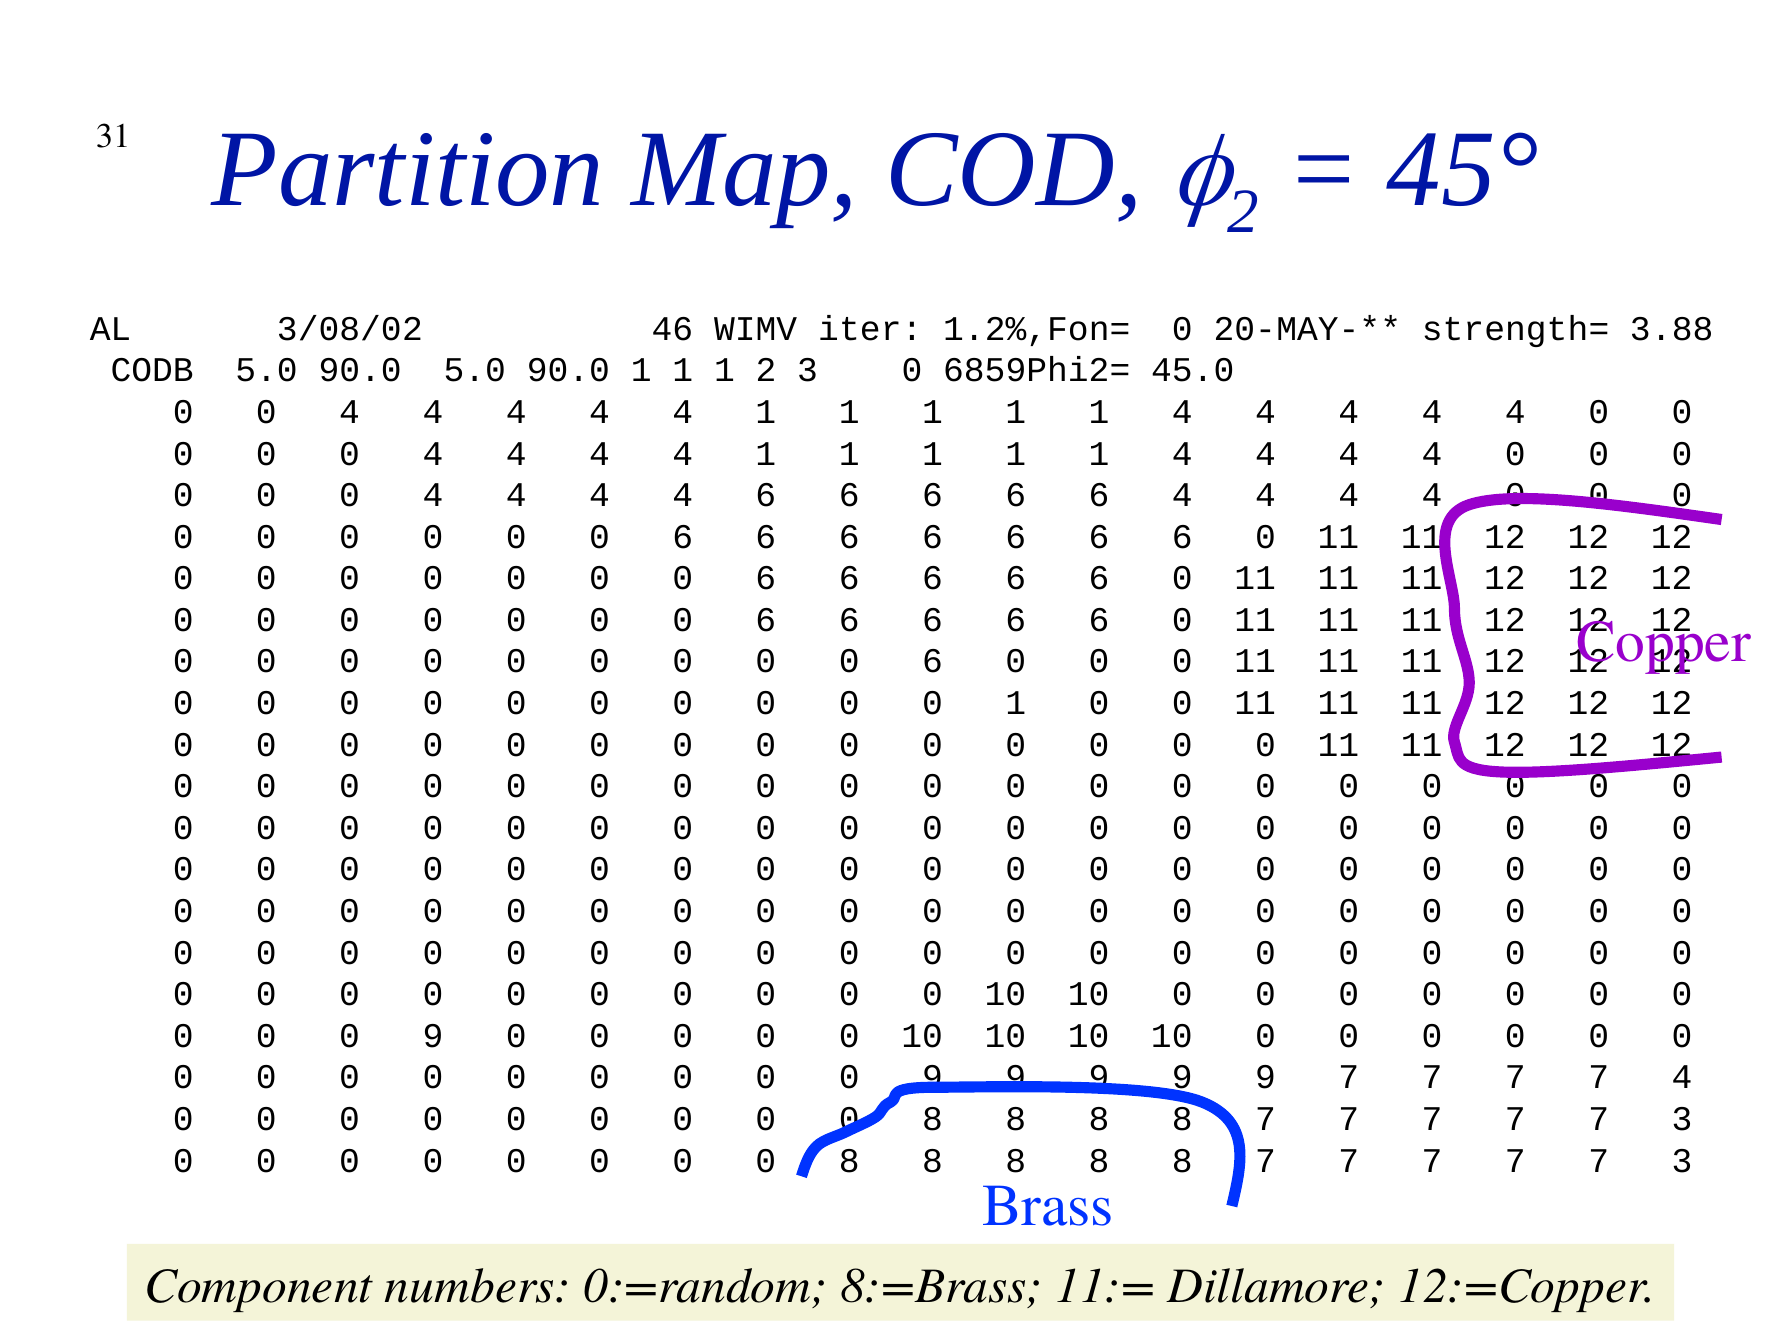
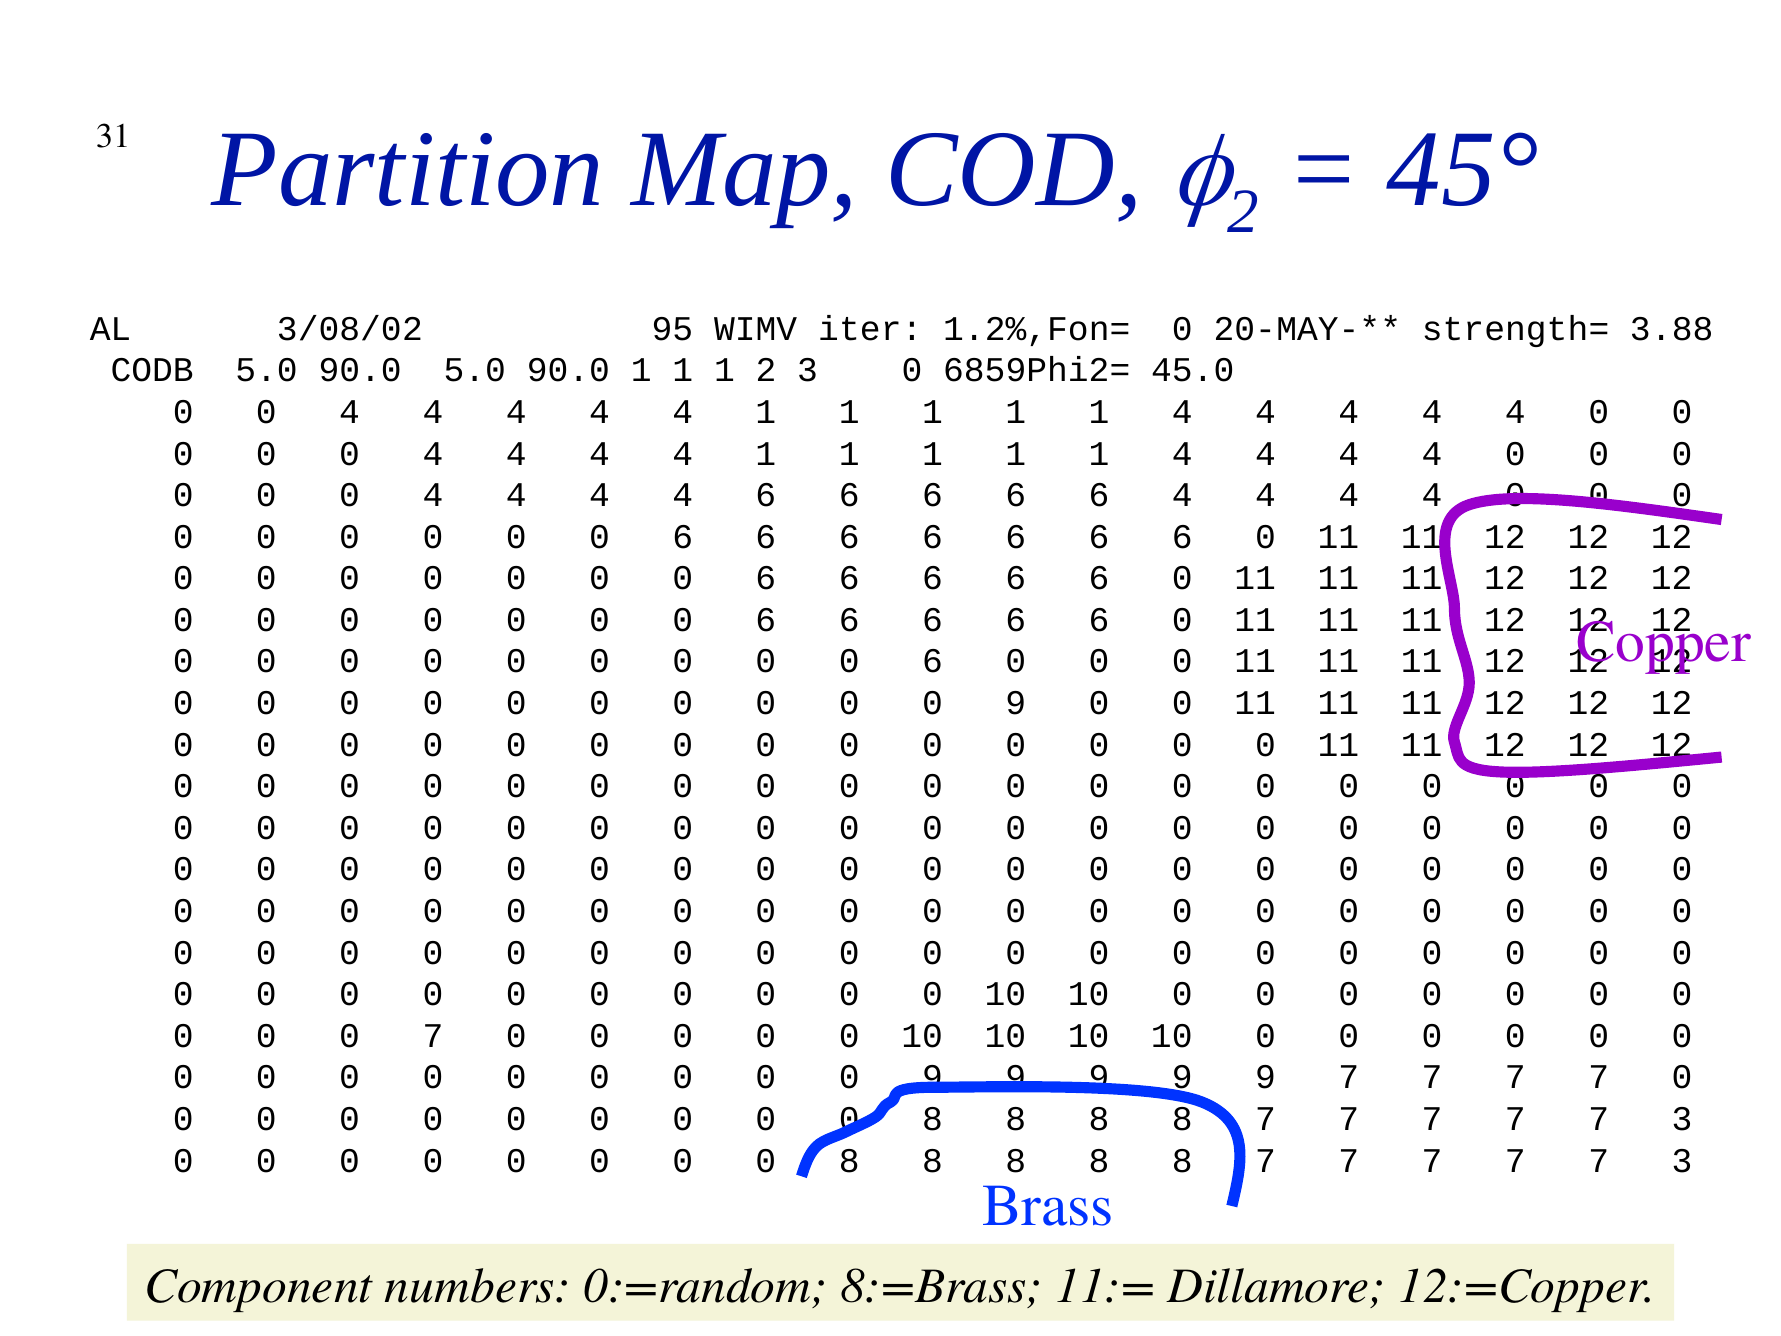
46: 46 -> 95
1 at (1016, 703): 1 -> 9
9 at (433, 1036): 9 -> 7
7 7 4: 4 -> 0
